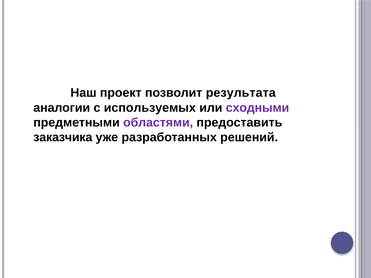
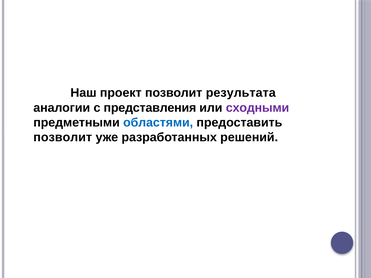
используемых: используемых -> представления
областями colour: purple -> blue
заказчика at (63, 137): заказчика -> позволит
